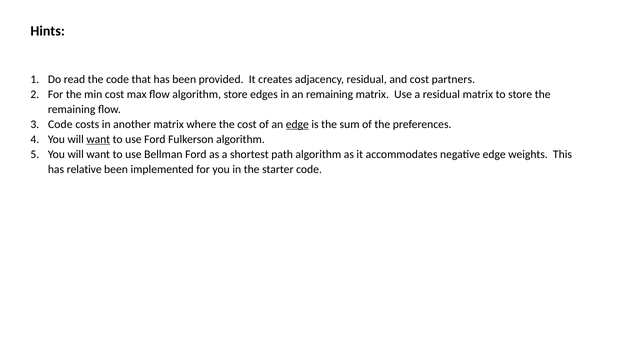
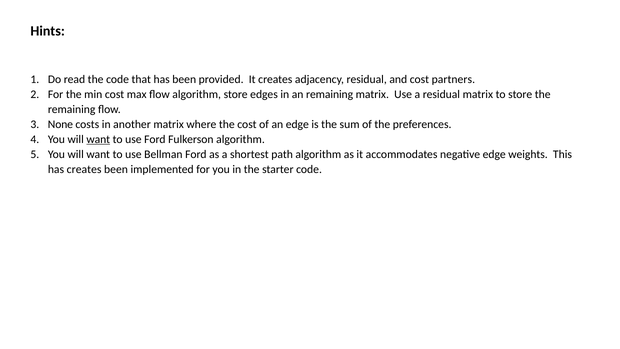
Code at (60, 124): Code -> None
edge at (297, 124) underline: present -> none
has relative: relative -> creates
